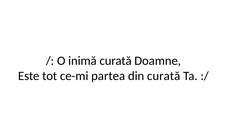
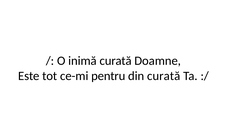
partea: partea -> pentru
